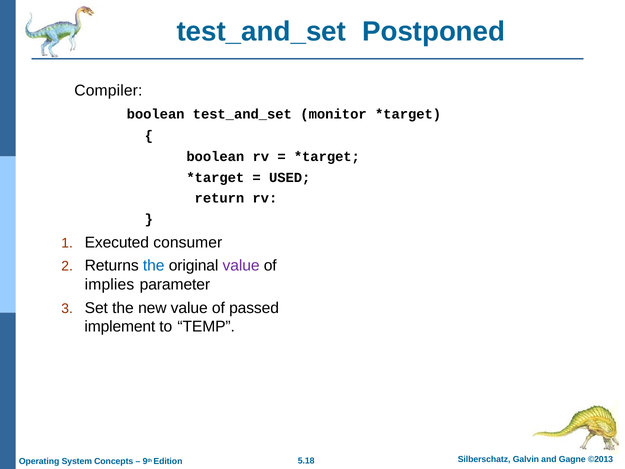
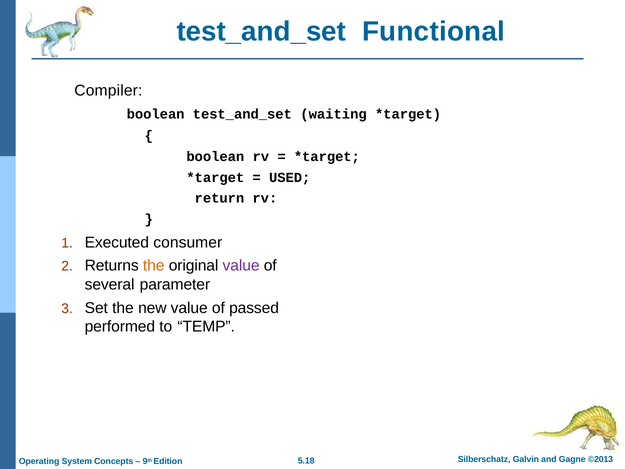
Postponed: Postponed -> Functional
monitor: monitor -> waiting
the at (154, 266) colour: blue -> orange
implies: implies -> several
implement: implement -> performed
